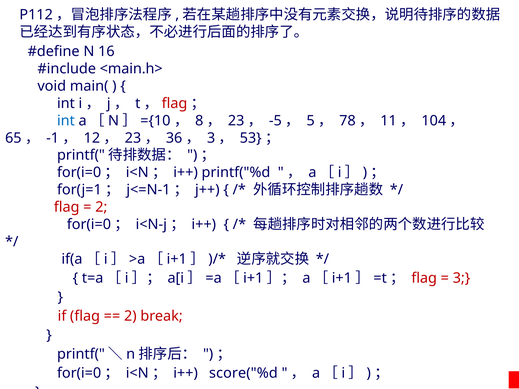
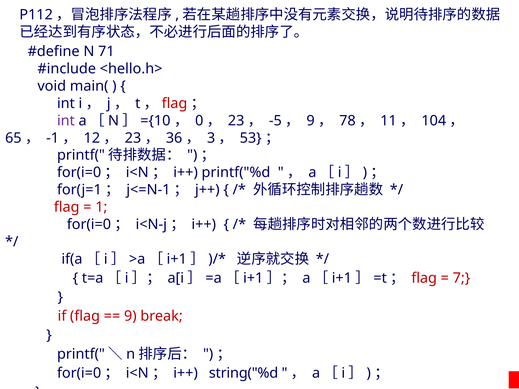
16: 16 -> 71
<main.h>: <main.h> -> <hello.h>
int at (66, 121) colour: blue -> purple
8: 8 -> 0
5 at (311, 121): 5 -> 9
2 at (101, 207): 2 -> 1
3 at (462, 278): 3 -> 7
2 at (130, 316): 2 -> 9
score("%d: score("%d -> string("%d
